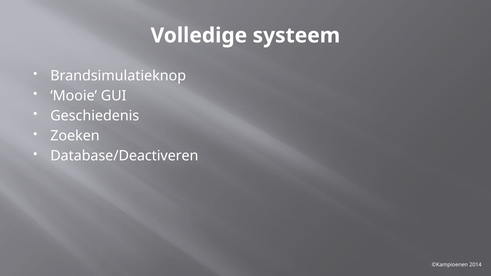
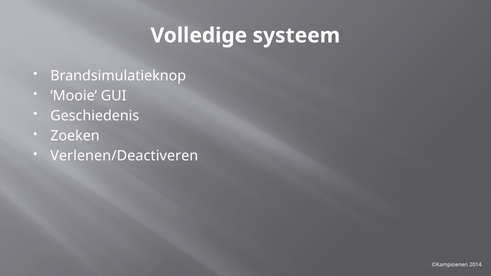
Database/Deactiveren: Database/Deactiveren -> Verlenen/Deactiveren
